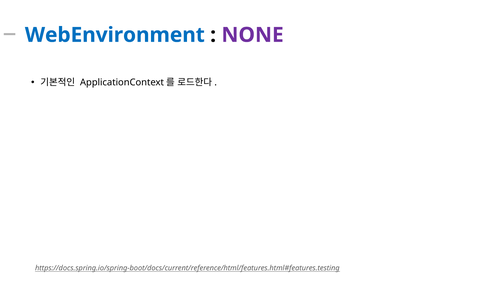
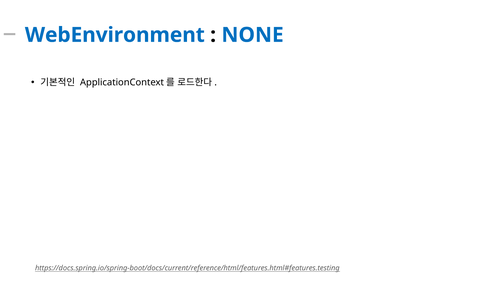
NONE colour: purple -> blue
